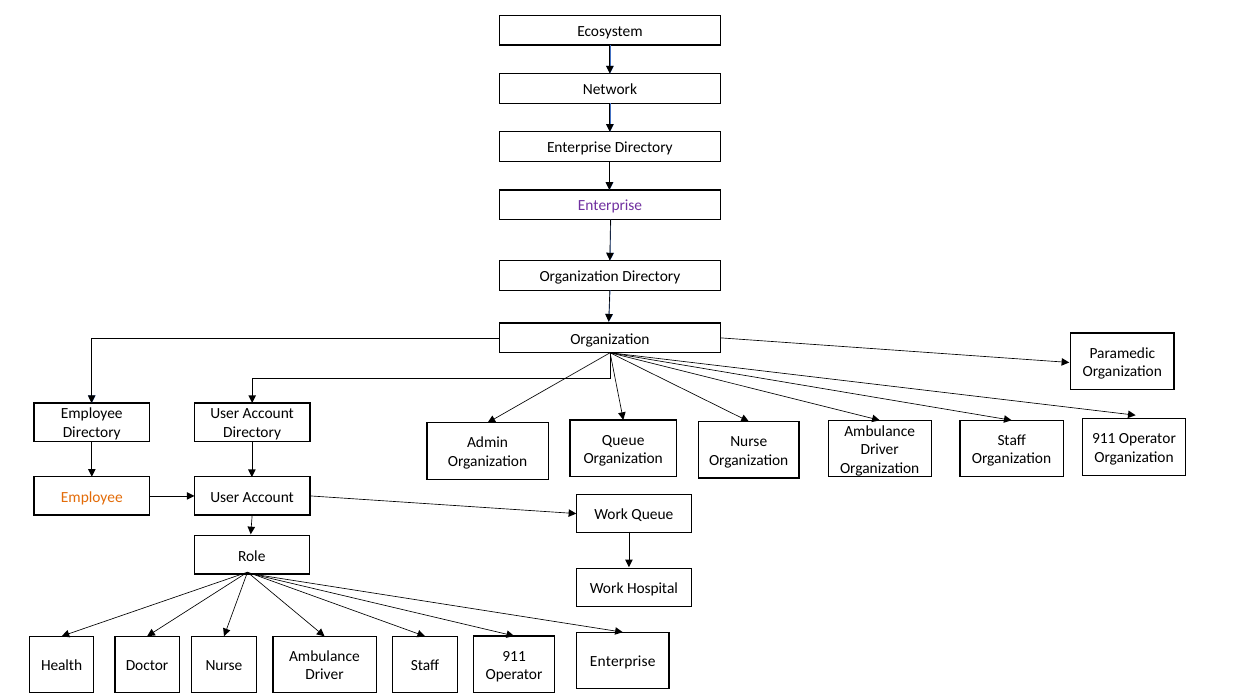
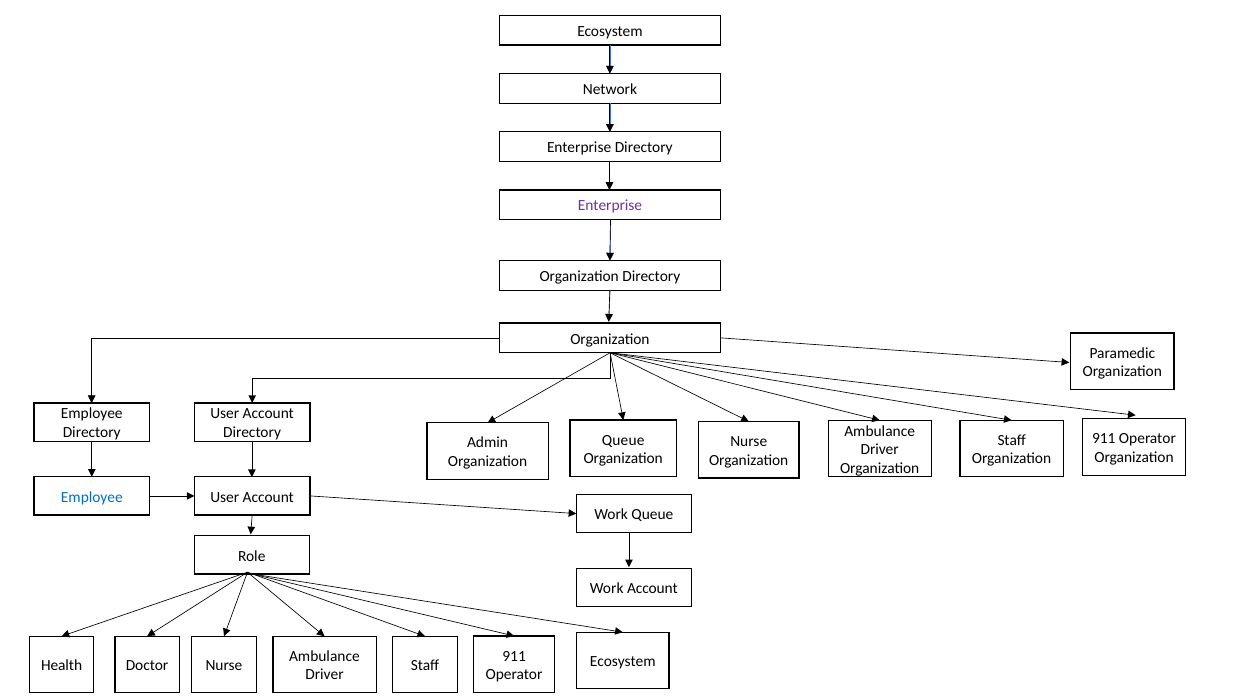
Employee at (92, 497) colour: orange -> blue
Work Hospital: Hospital -> Account
Enterprise at (623, 661): Enterprise -> Ecosystem
